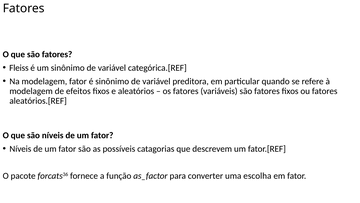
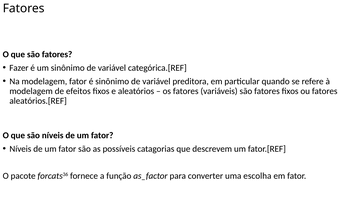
Fleiss: Fleiss -> Fazer
